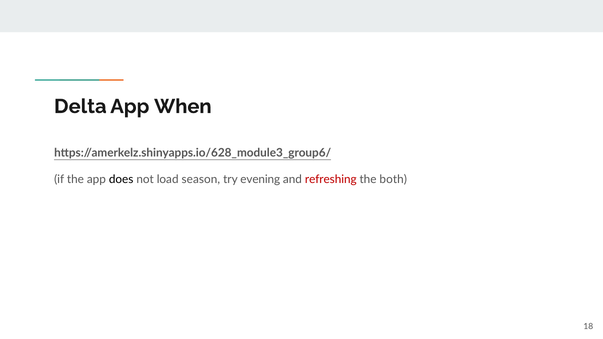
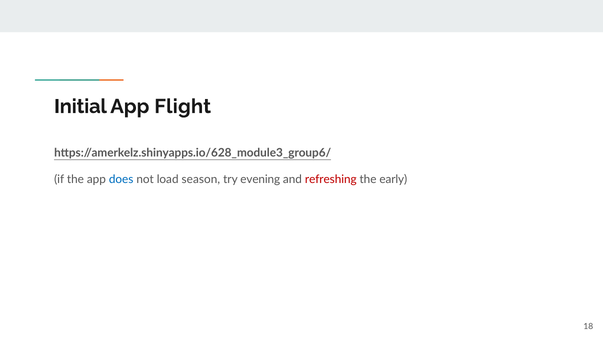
Delta: Delta -> Initial
When: When -> Flight
does colour: black -> blue
both: both -> early
